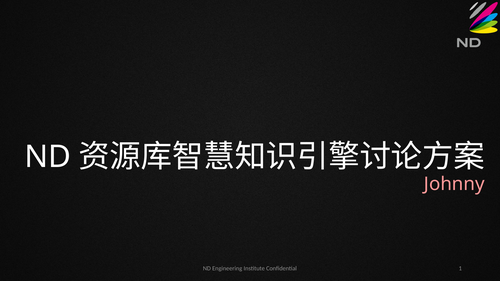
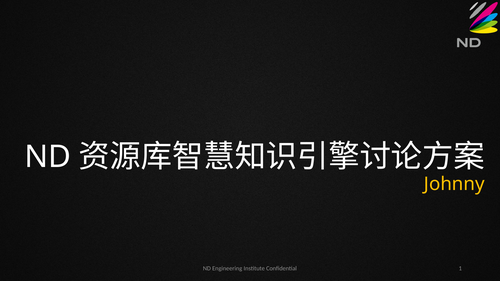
Johnny colour: pink -> yellow
